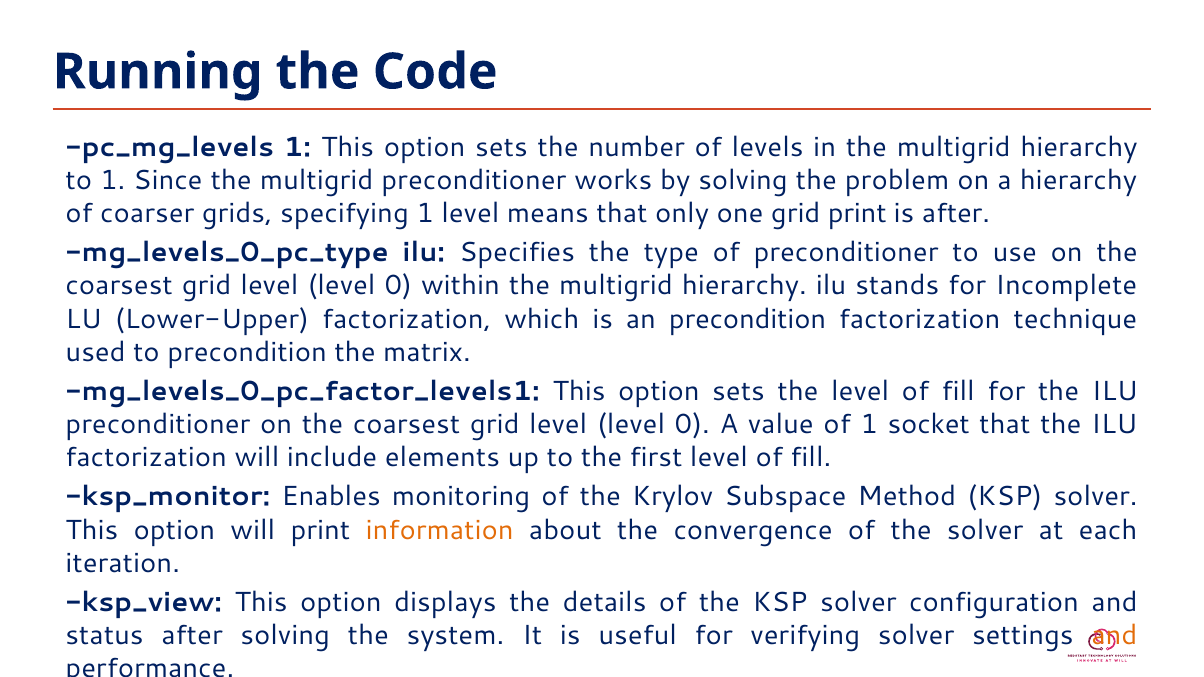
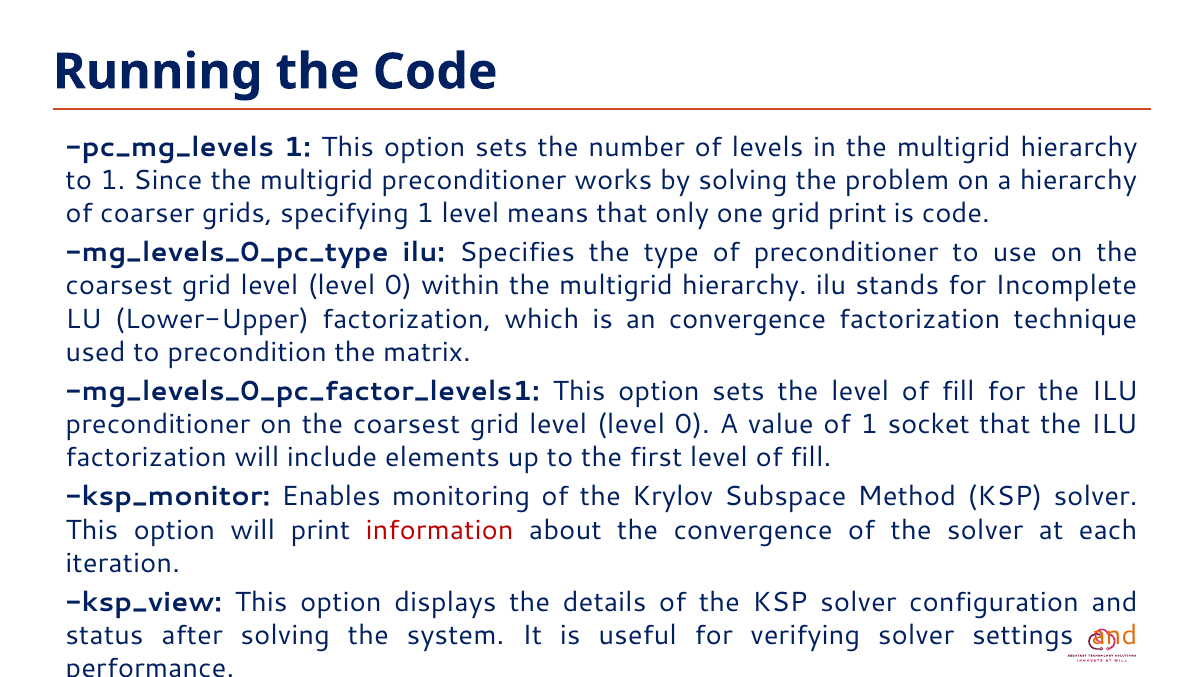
is after: after -> code
an precondition: precondition -> convergence
information colour: orange -> red
